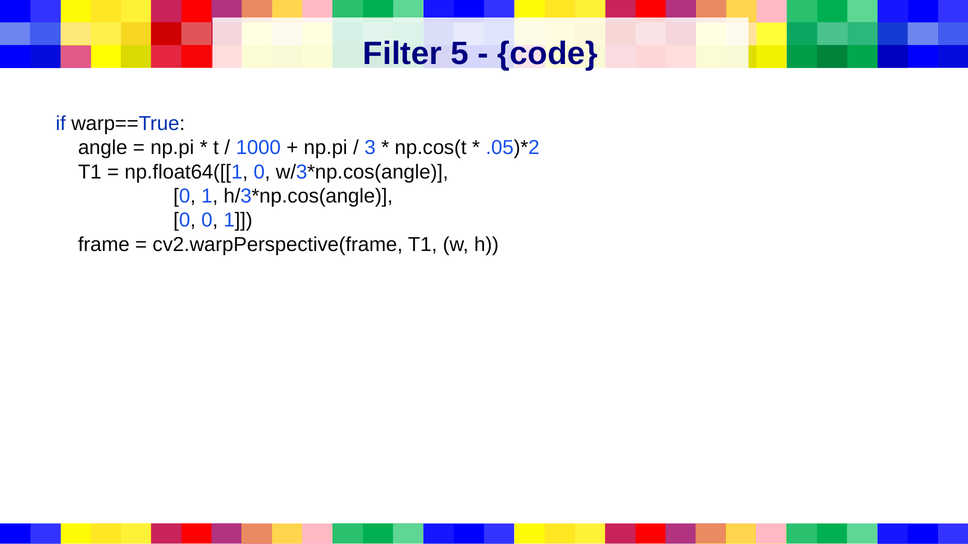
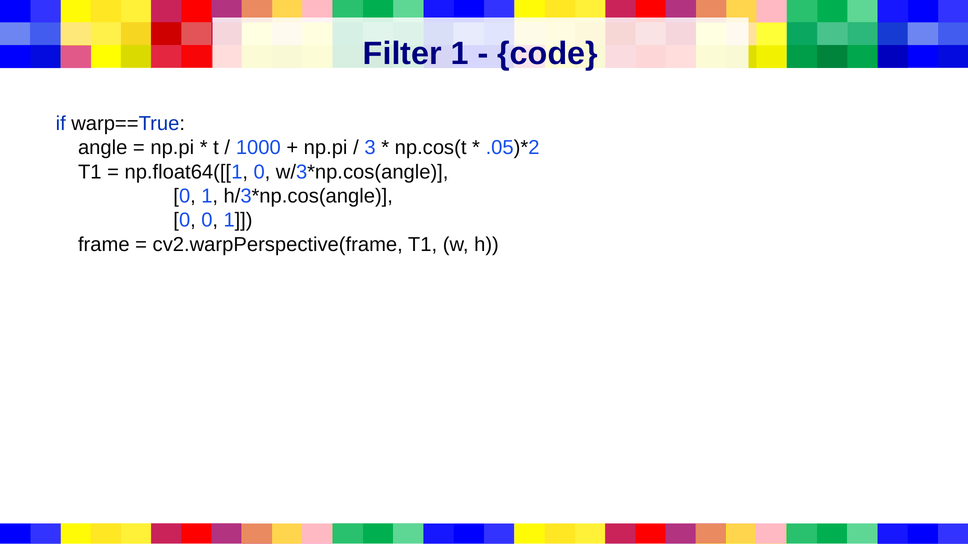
Filter 5: 5 -> 1
